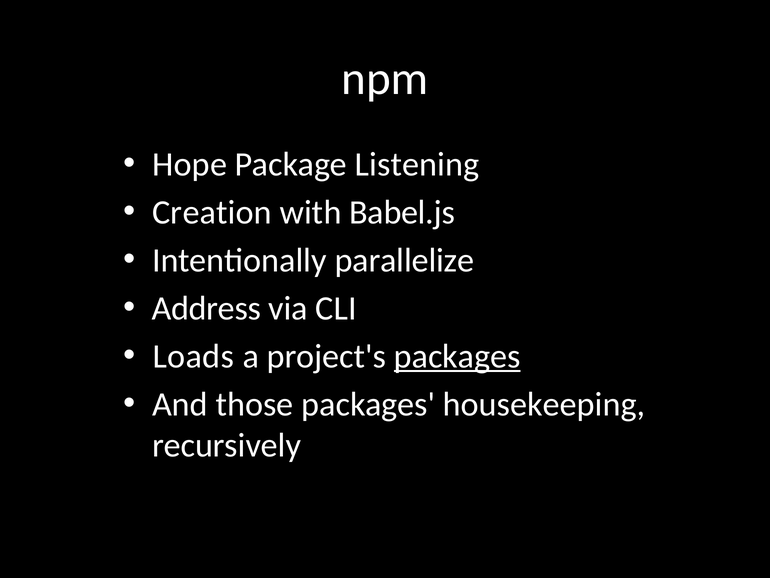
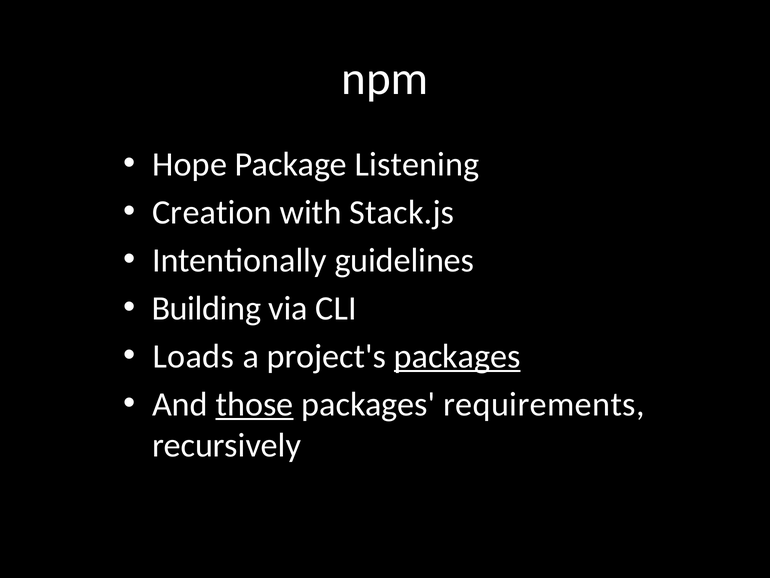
Babel.js: Babel.js -> Stack.js
parallelize: parallelize -> guidelines
Address: Address -> Building
those underline: none -> present
housekeeping: housekeeping -> requirements
